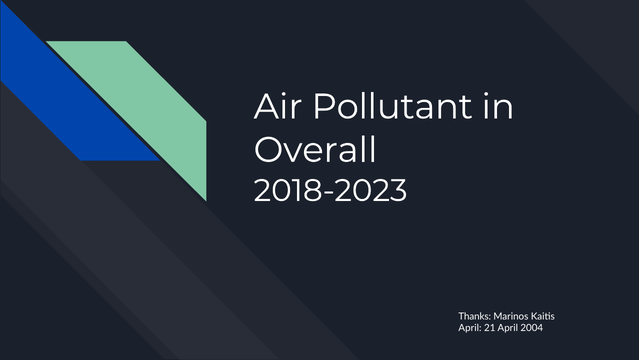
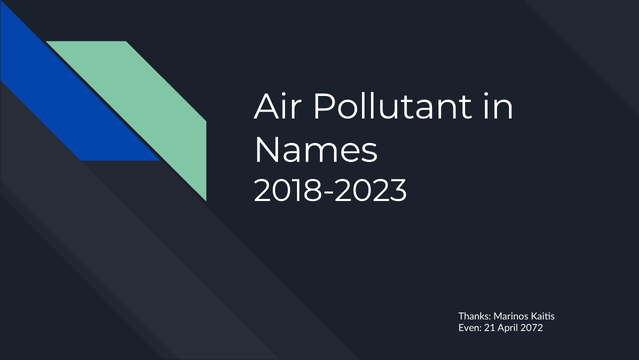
Overall: Overall -> Names
April at (470, 328): April -> Even
2004: 2004 -> 2072
